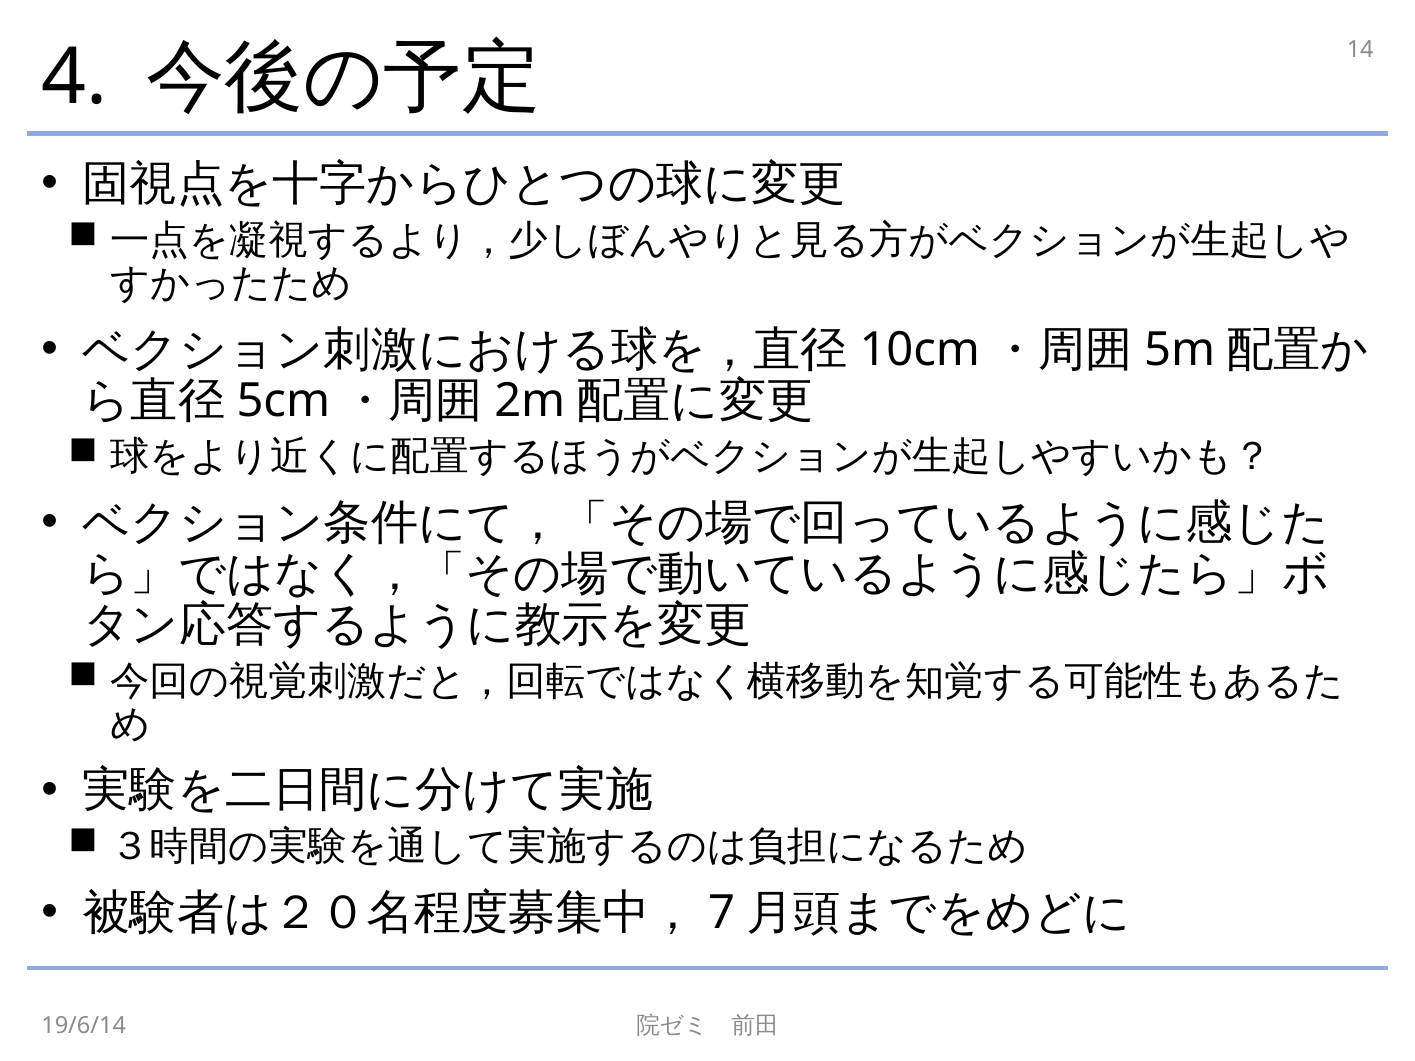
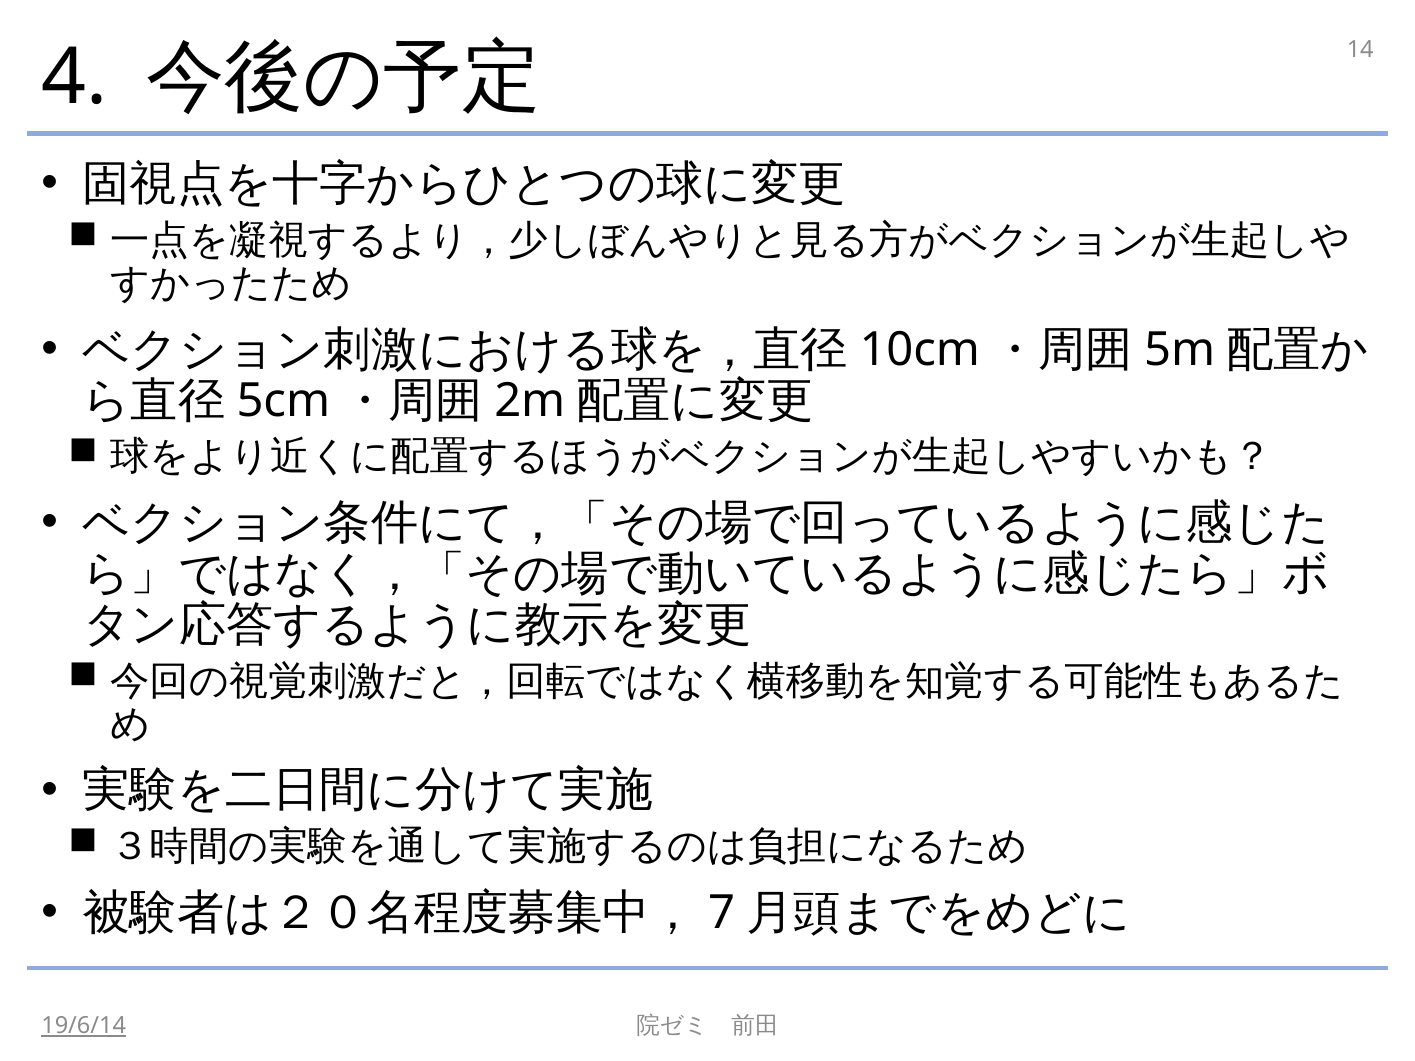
19/6/14 underline: none -> present
